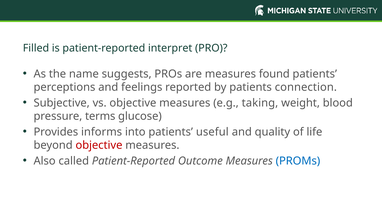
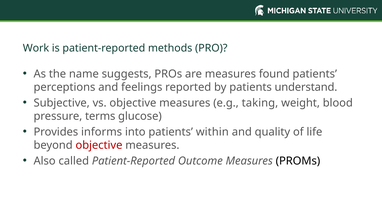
Filled: Filled -> Work
interpret: interpret -> methods
connection: connection -> understand
useful: useful -> within
PROMs colour: blue -> black
